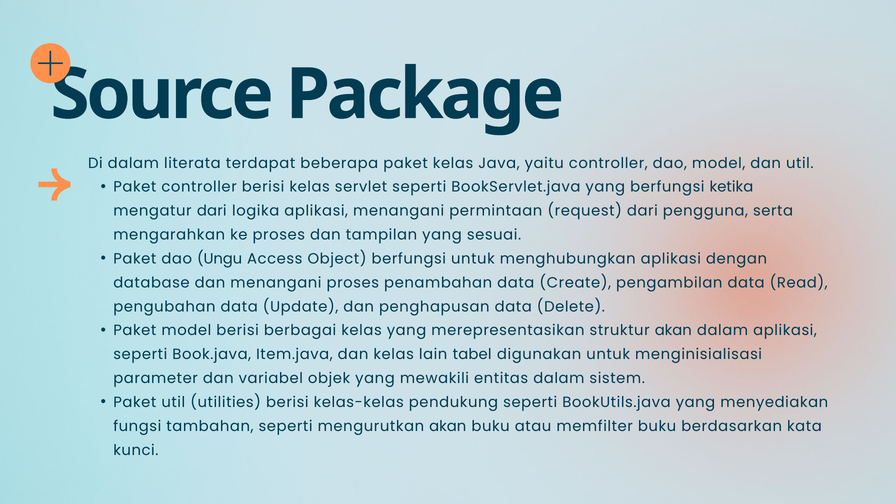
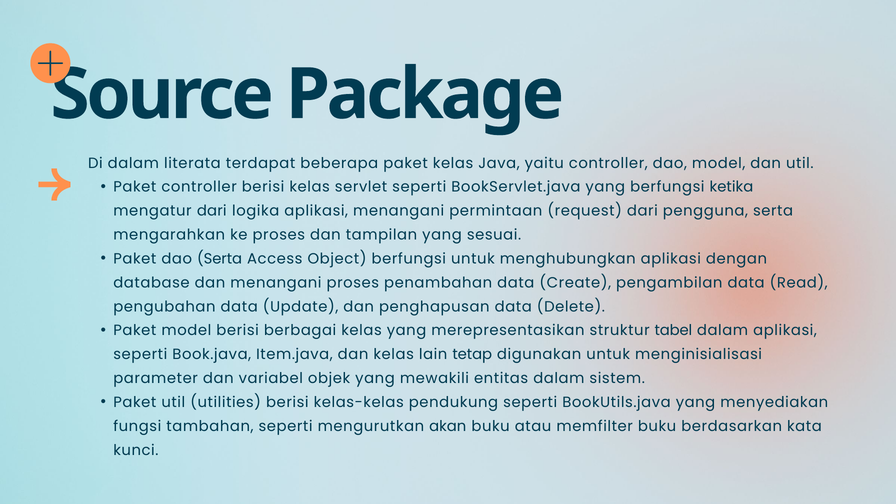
dao Ungu: Ungu -> Serta
struktur akan: akan -> tabel
tabel: tabel -> tetap
